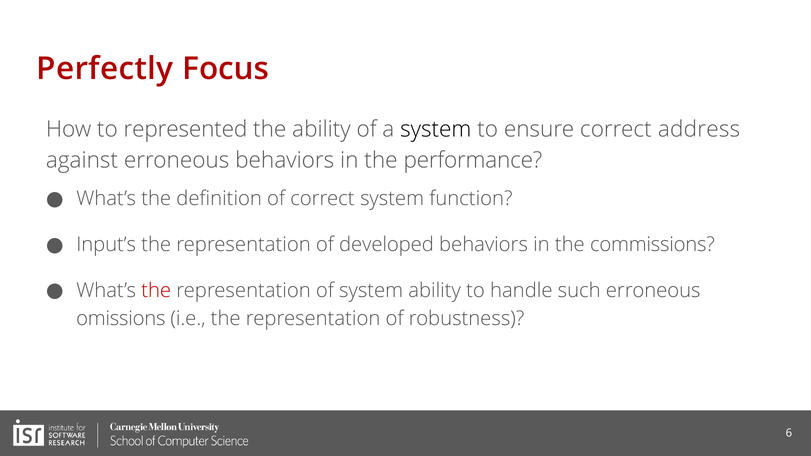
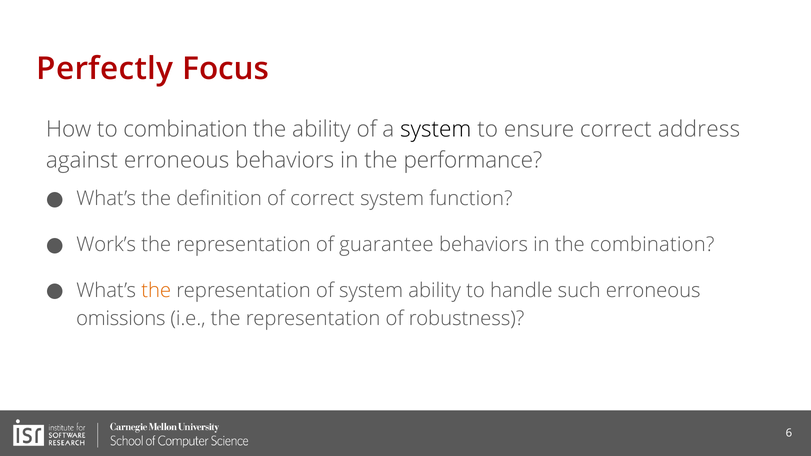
to represented: represented -> combination
Input’s: Input’s -> Work’s
developed: developed -> guarantee
the commissions: commissions -> combination
the at (156, 291) colour: red -> orange
